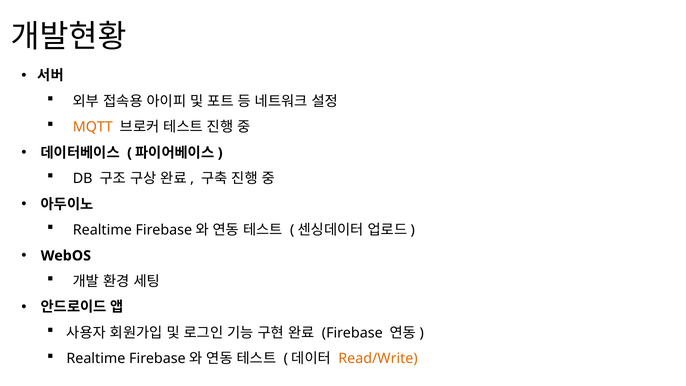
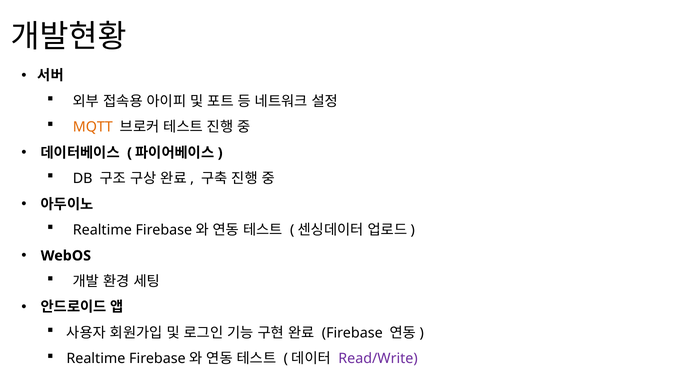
Read/Write colour: orange -> purple
